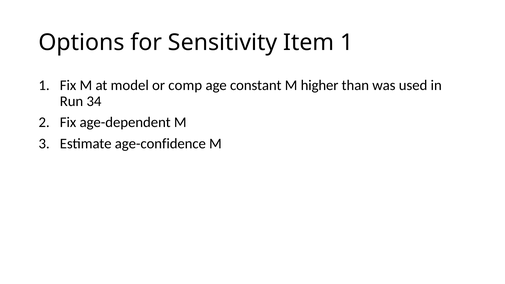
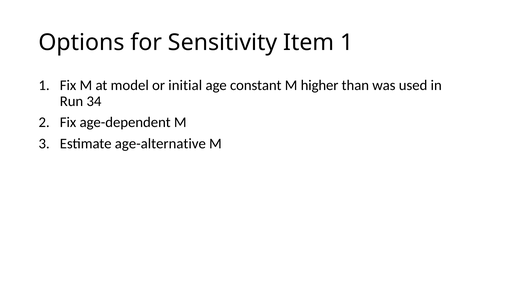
comp: comp -> initial
age-confidence: age-confidence -> age-alternative
